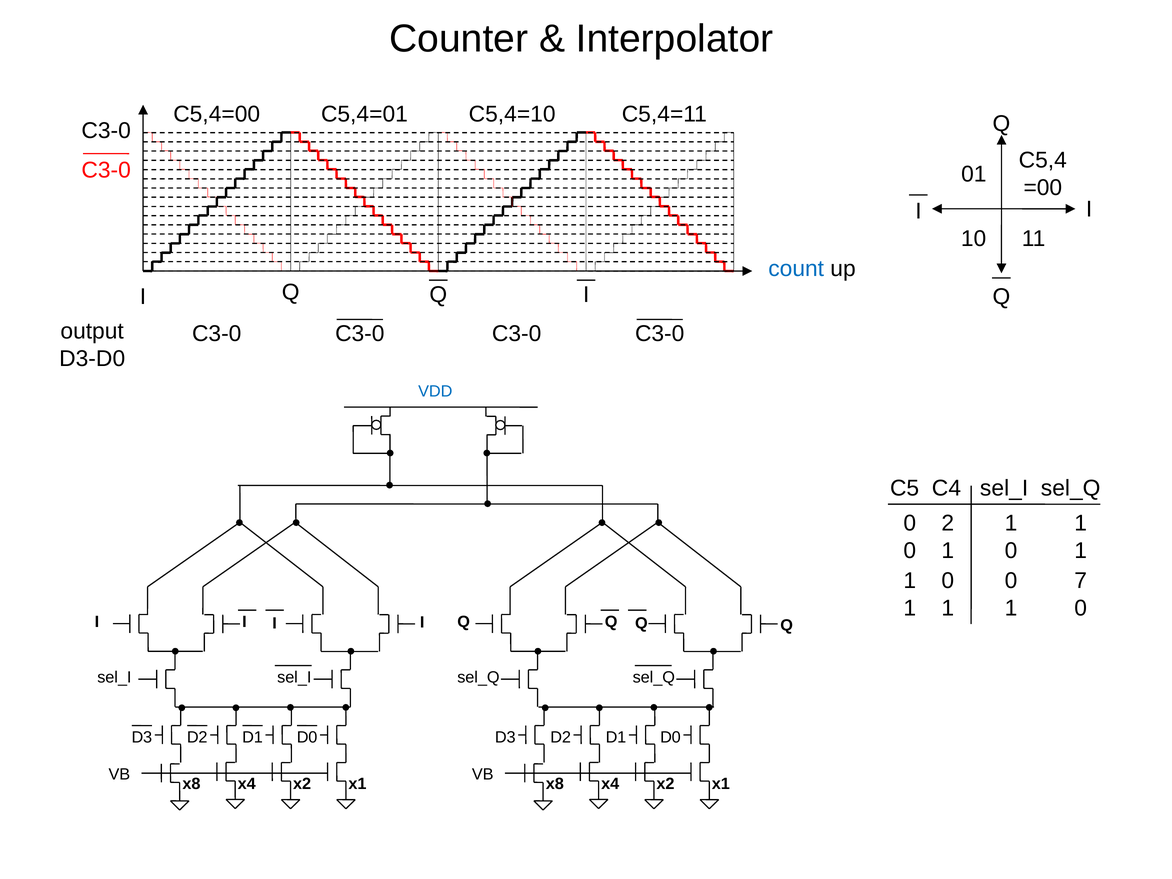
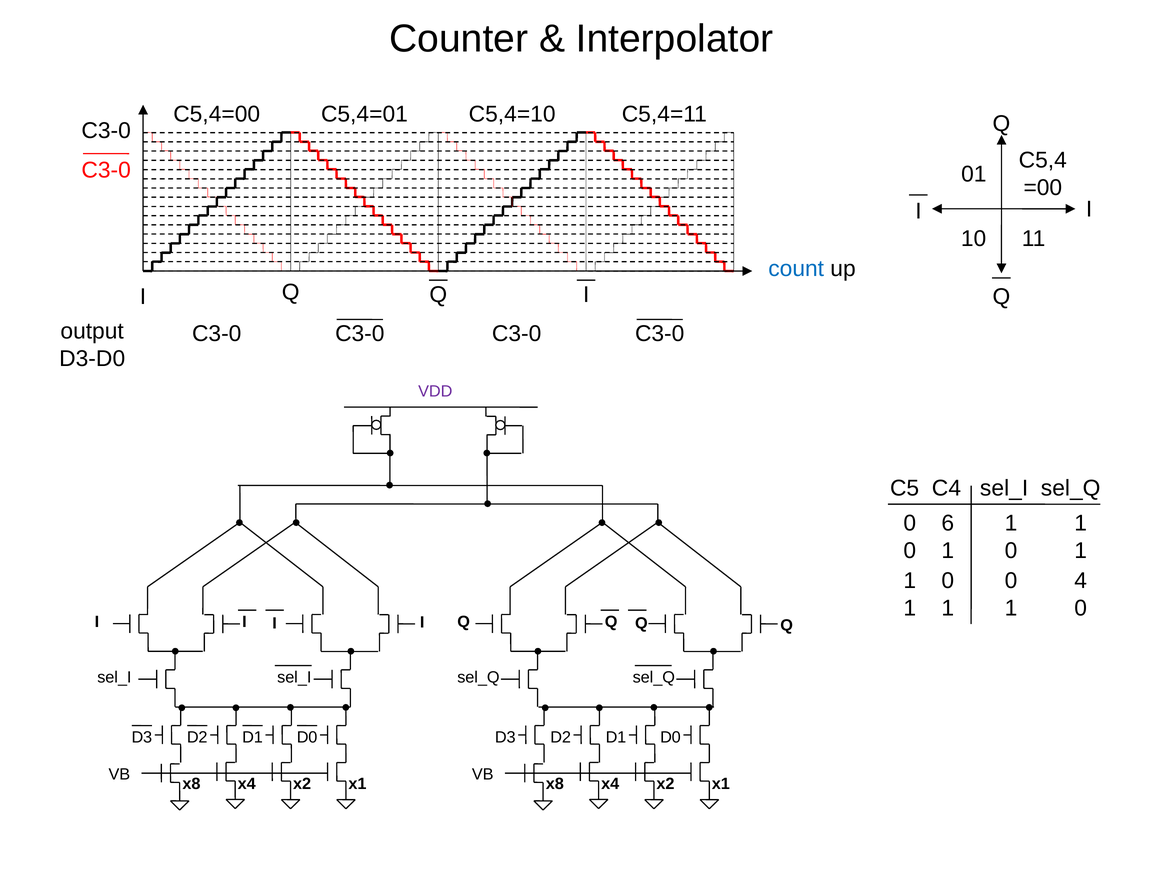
VDD colour: blue -> purple
2: 2 -> 6
7: 7 -> 4
